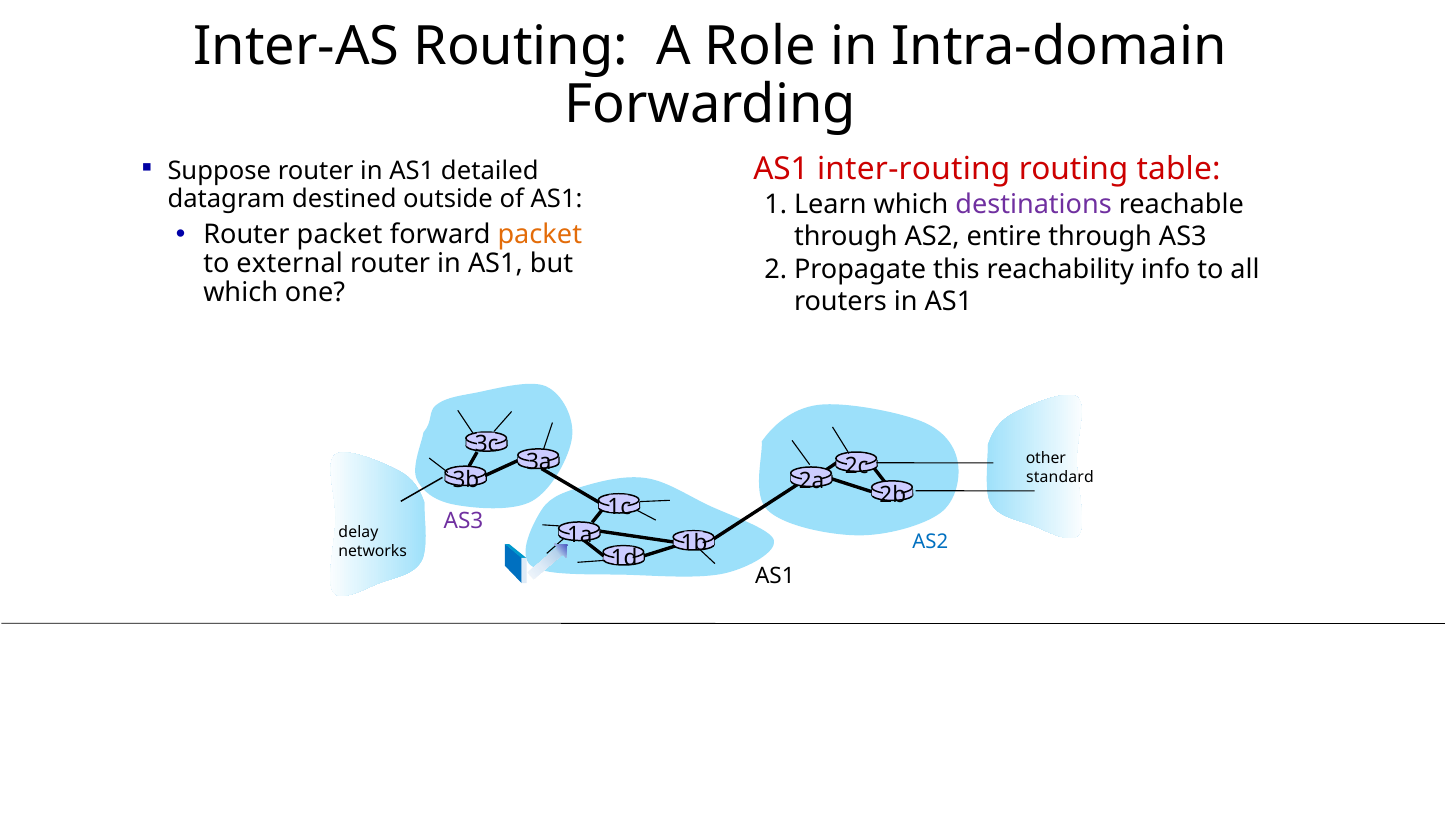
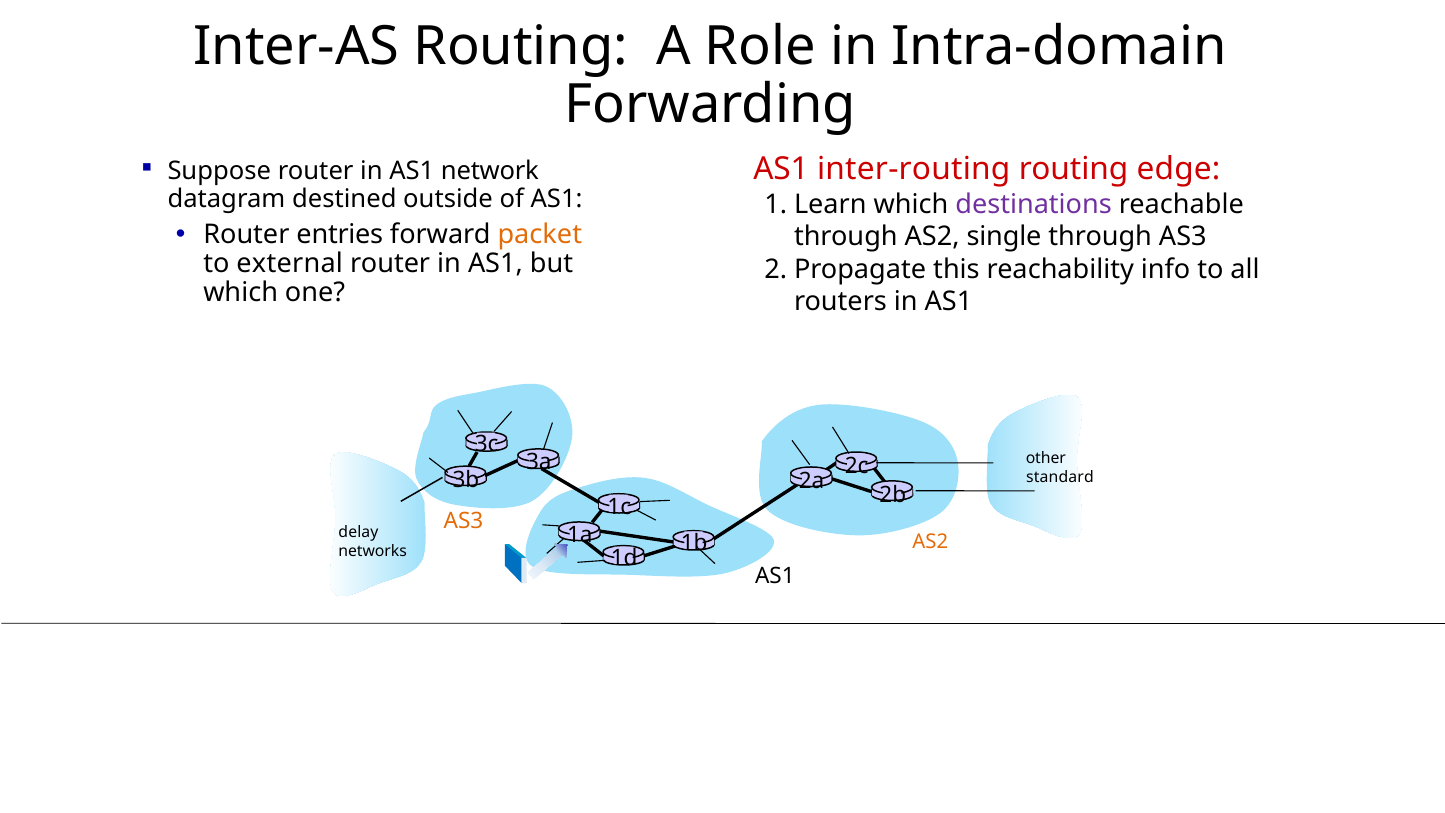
detailed: detailed -> network
table: table -> edge
Router packet: packet -> entries
entire: entire -> single
AS3 at (464, 521) colour: purple -> orange
AS2 at (930, 541) colour: blue -> orange
